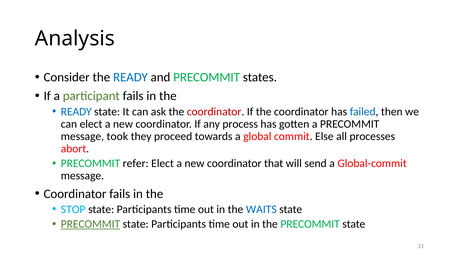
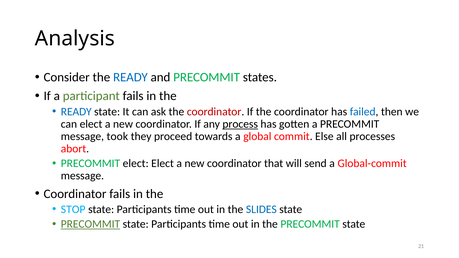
process underline: none -> present
PRECOMMIT refer: refer -> elect
WAITS: WAITS -> SLIDES
